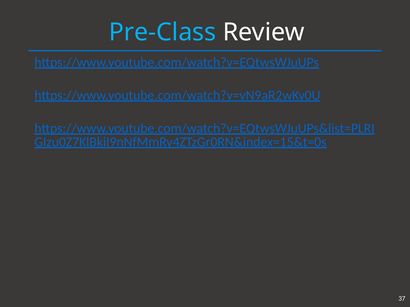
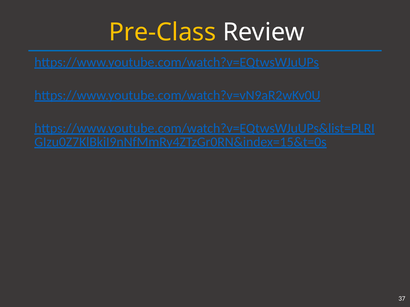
Pre-Class colour: light blue -> yellow
